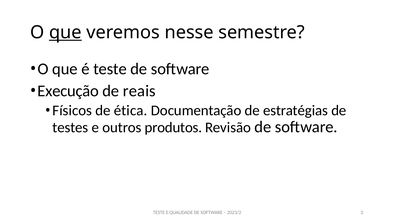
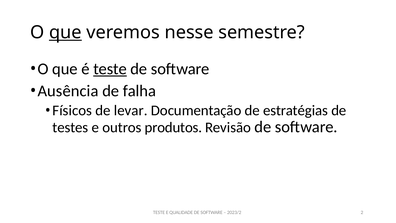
teste at (110, 69) underline: none -> present
Execução: Execução -> Ausência
reais: reais -> falha
ética: ética -> levar
